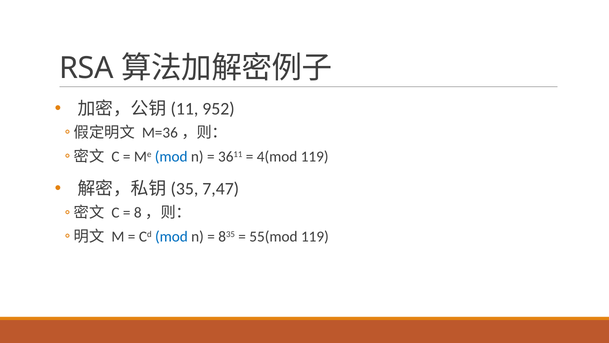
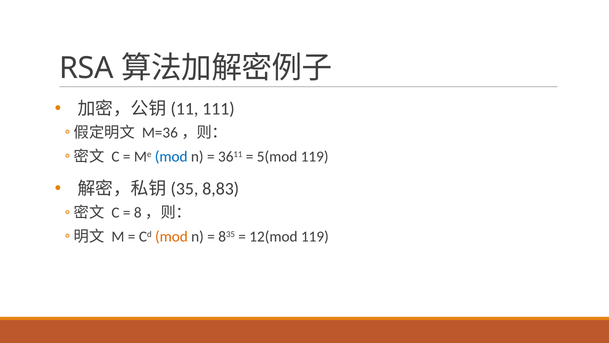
952: 952 -> 111
4(mod: 4(mod -> 5(mod
7,47: 7,47 -> 8,83
mod at (171, 237) colour: blue -> orange
55(mod: 55(mod -> 12(mod
